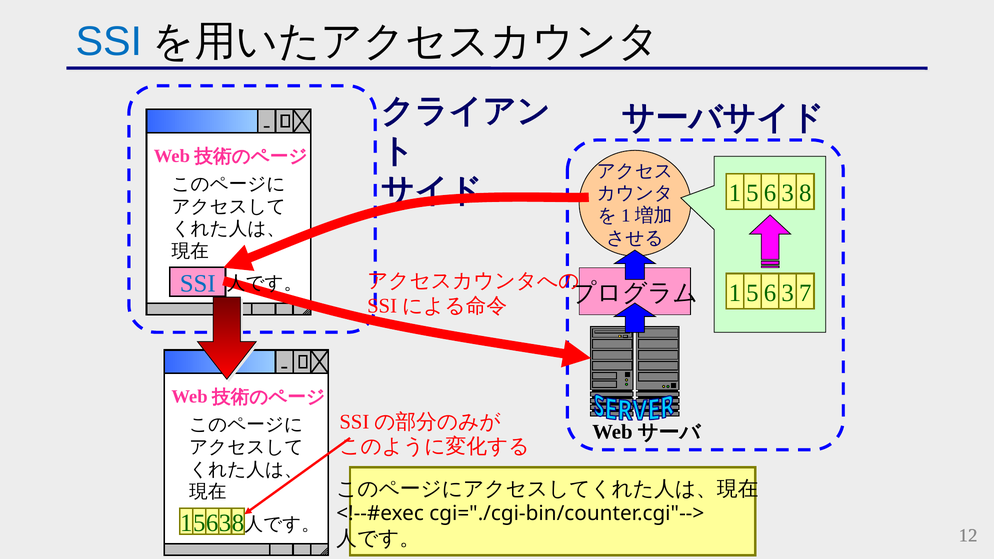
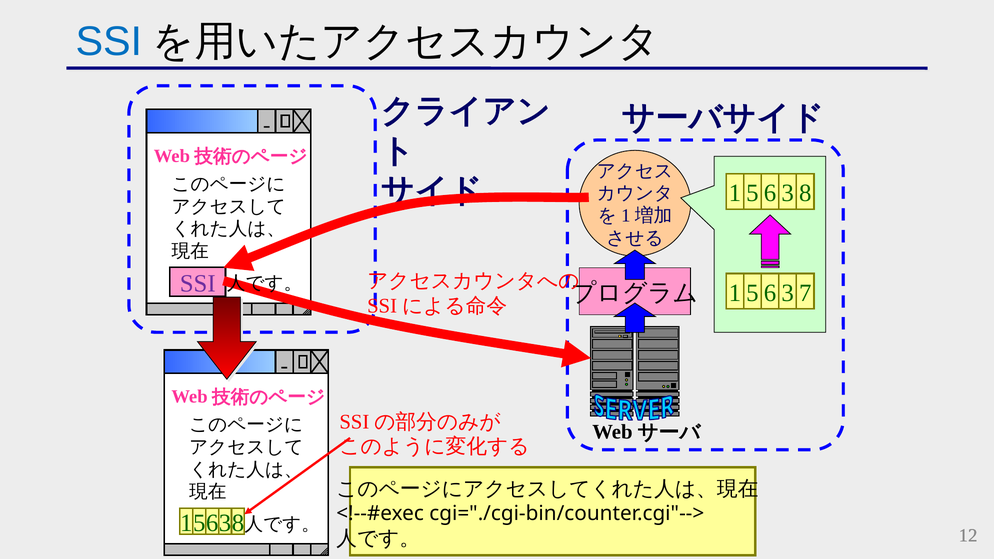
SSI at (198, 284) colour: blue -> purple
